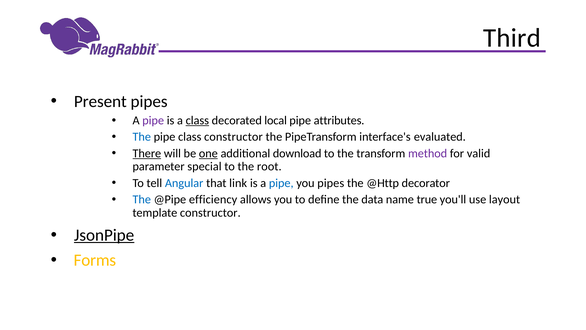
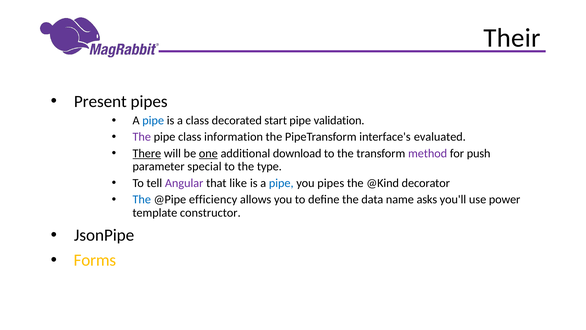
Third: Third -> Their
pipe at (153, 120) colour: purple -> blue
class at (197, 120) underline: present -> none
local: local -> start
attributes: attributes -> validation
The at (142, 137) colour: blue -> purple
class constructor: constructor -> information
valid: valid -> push
root: root -> type
Angular colour: blue -> purple
link: link -> like
@Http: @Http -> @Kind
true: true -> asks
layout: layout -> power
JsonPipe underline: present -> none
